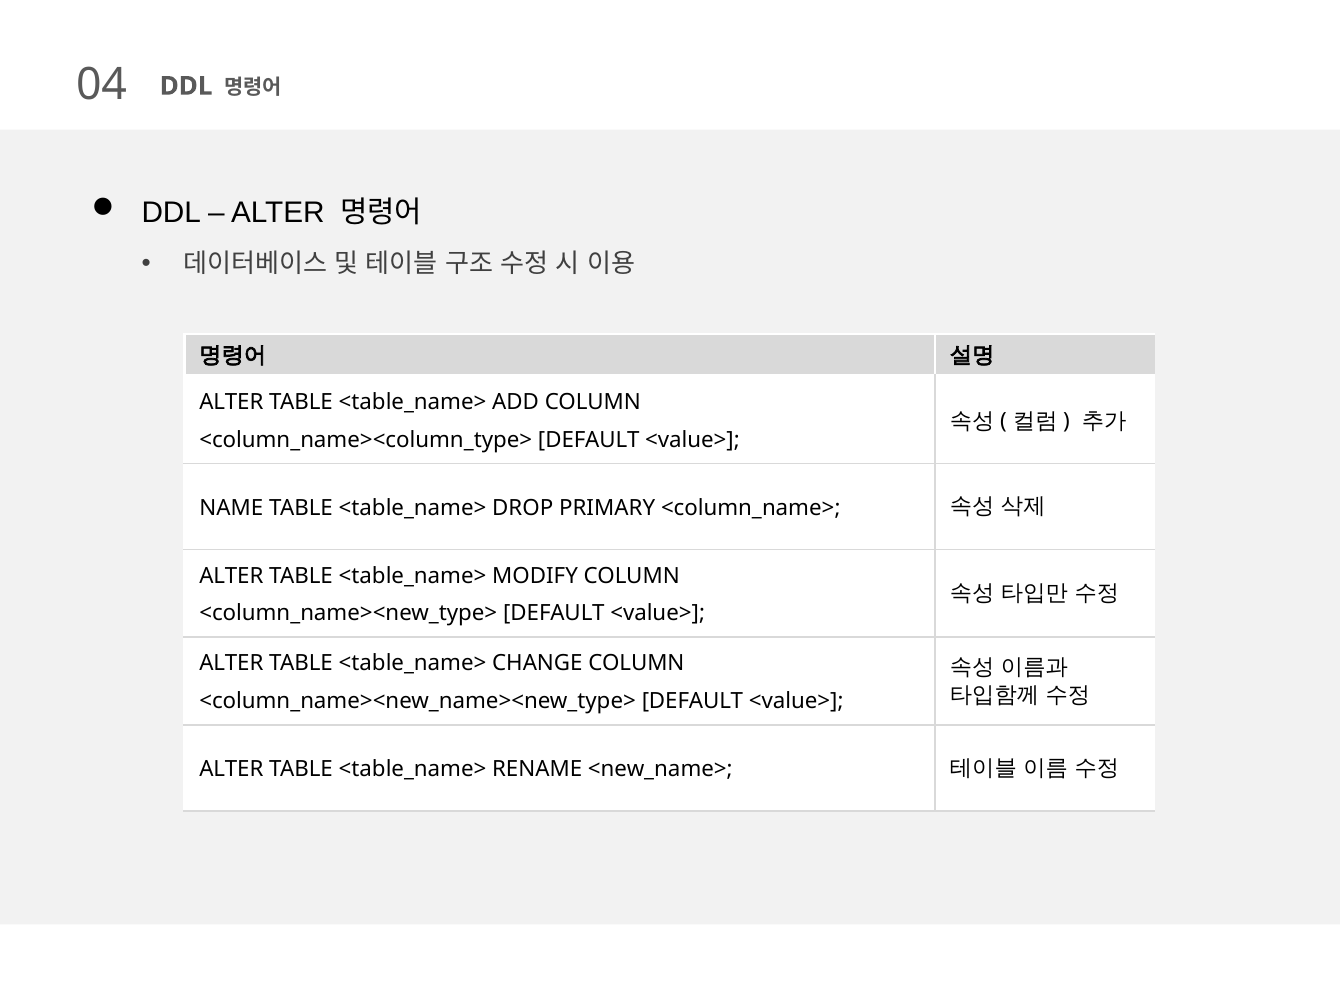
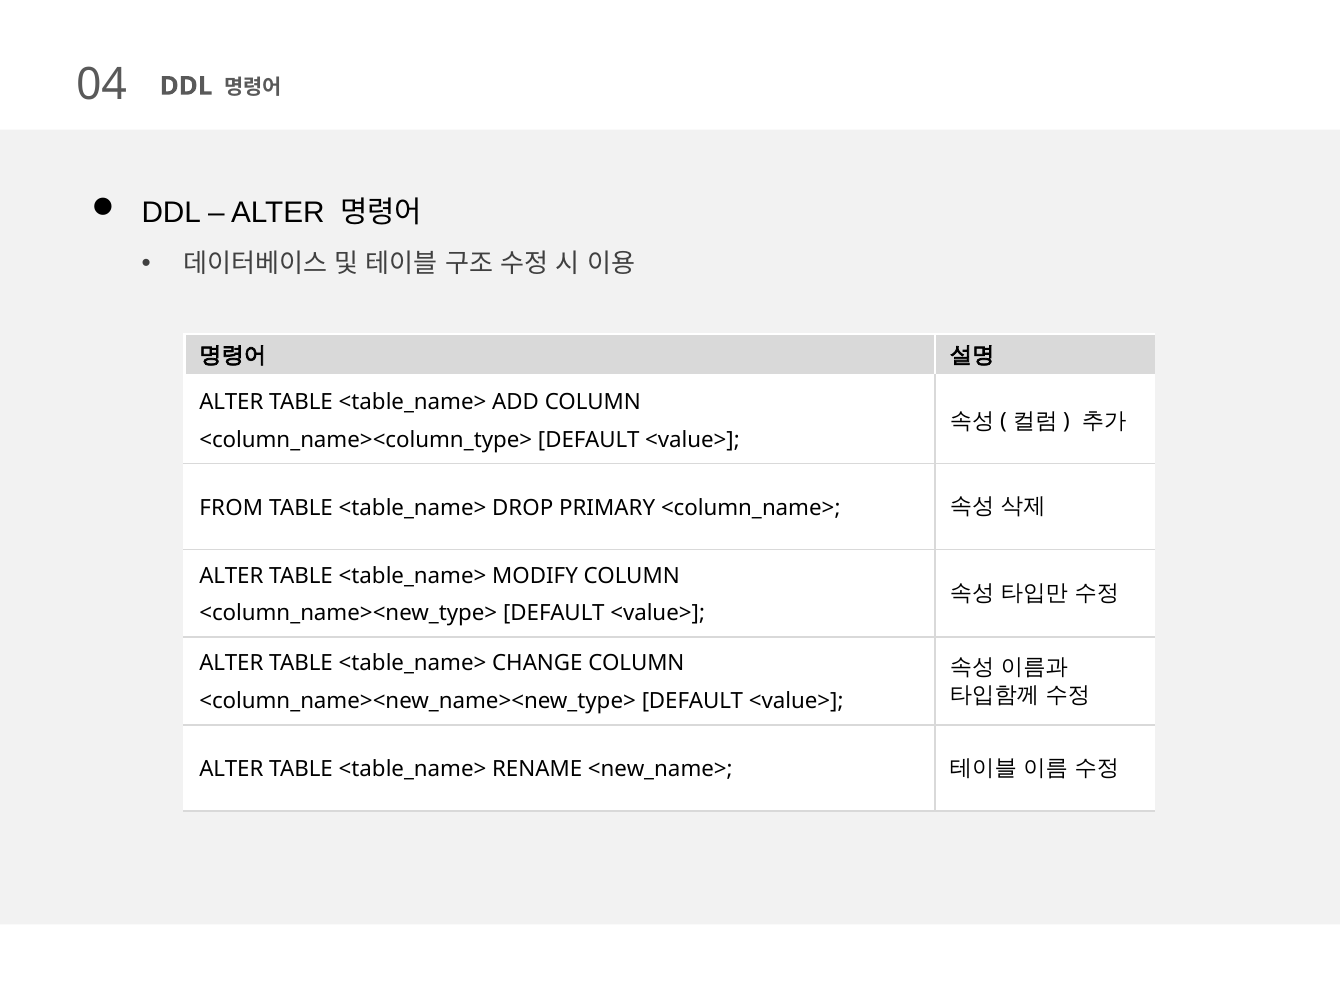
NAME: NAME -> FROM
